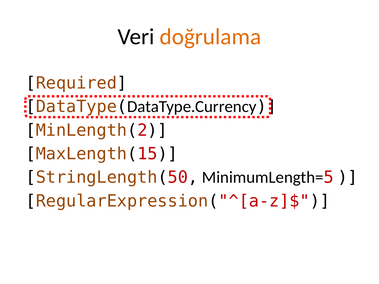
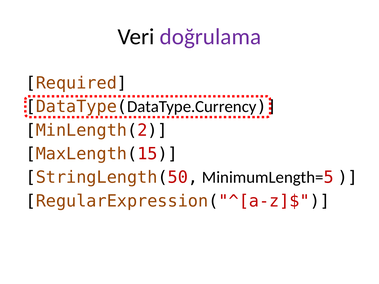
doğrulama colour: orange -> purple
